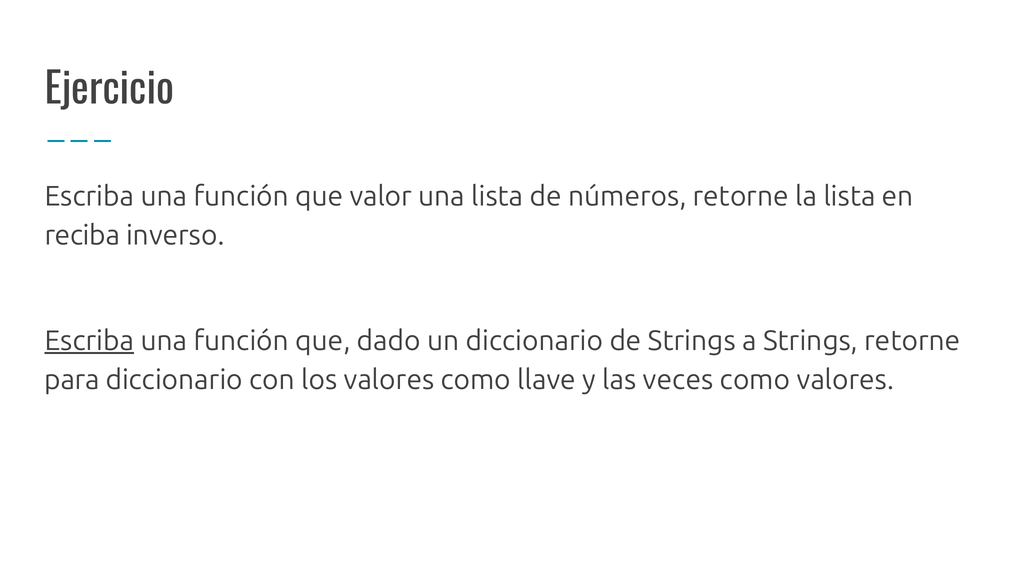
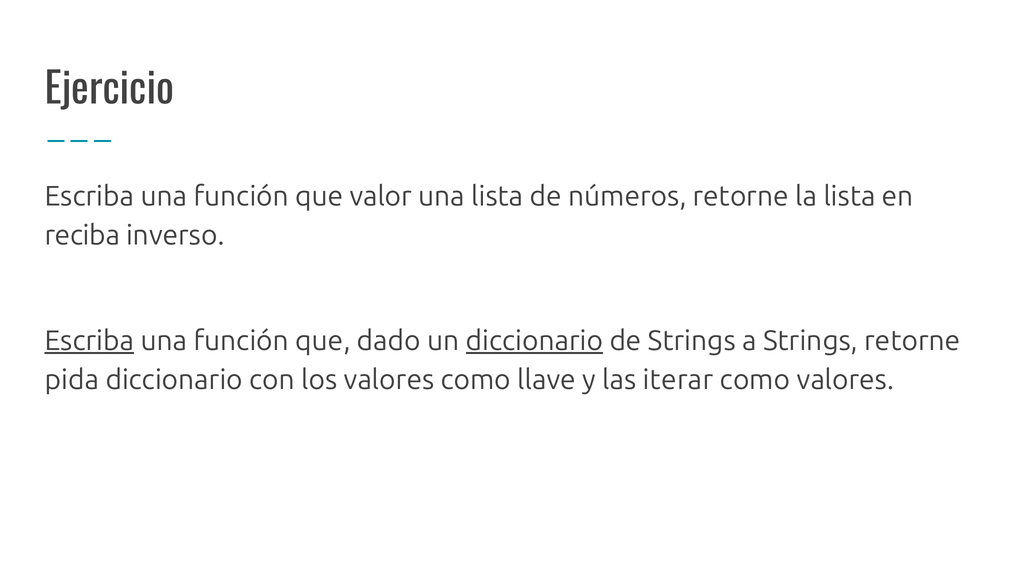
diccionario at (534, 341) underline: none -> present
para: para -> pida
veces: veces -> iterar
